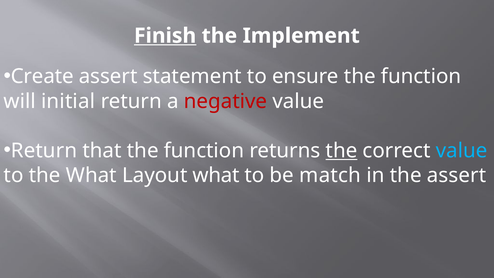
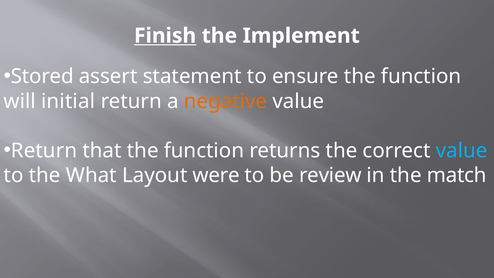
Create: Create -> Stored
negative colour: red -> orange
the at (341, 151) underline: present -> none
Layout what: what -> were
match: match -> review
the assert: assert -> match
